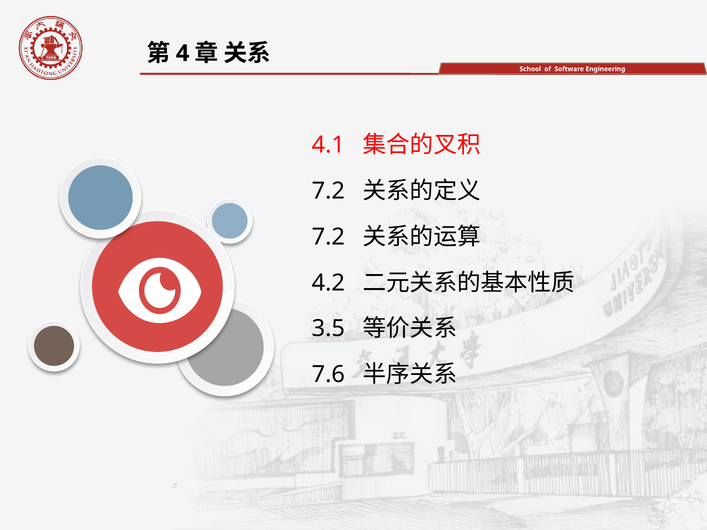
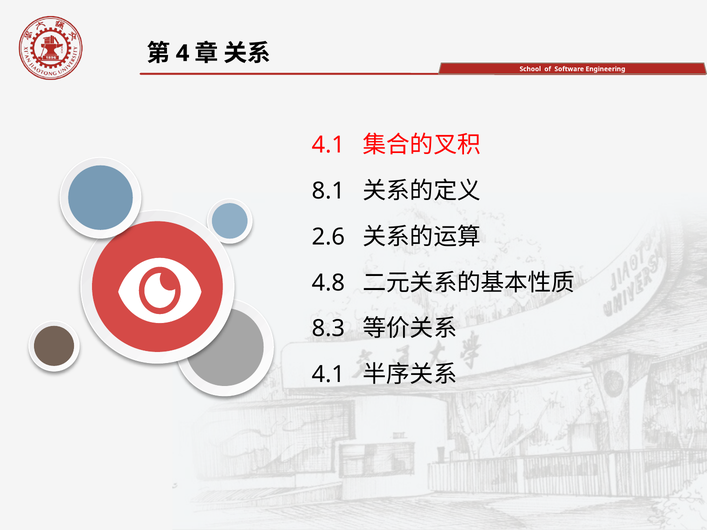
7.2 at (328, 191): 7.2 -> 8.1
7.2 at (328, 237): 7.2 -> 2.6
4.2: 4.2 -> 4.8
3.5: 3.5 -> 8.3
7.6 at (328, 375): 7.6 -> 4.1
